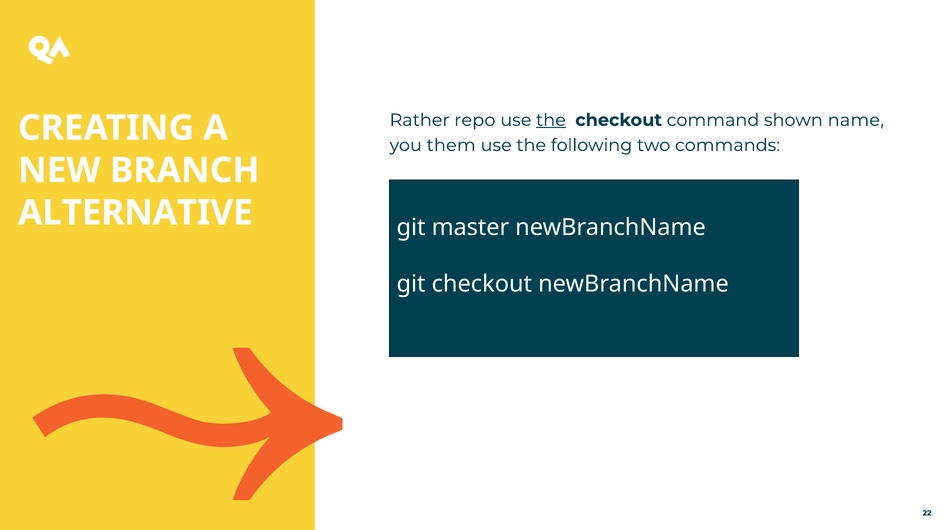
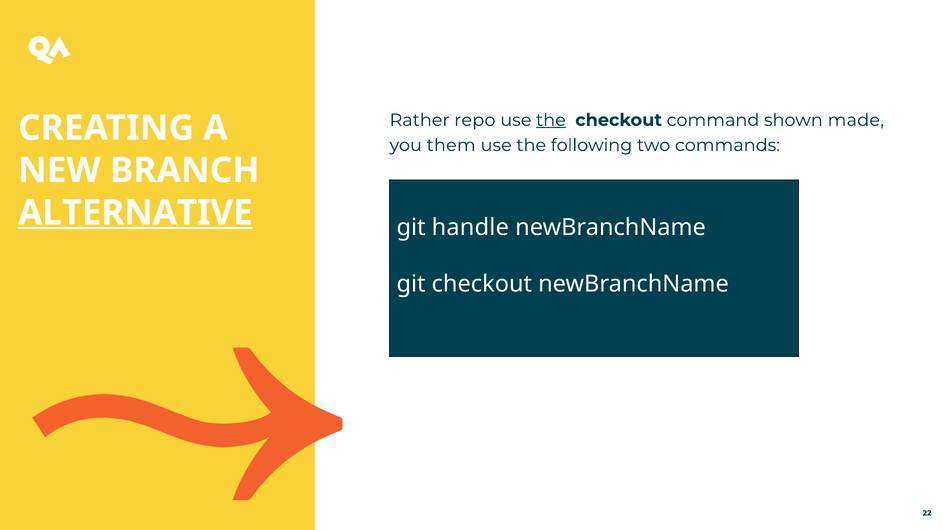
name: name -> made
ALTERNATIVE underline: none -> present
master: master -> handle
